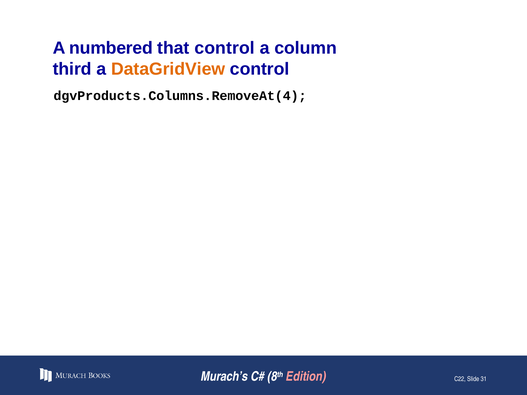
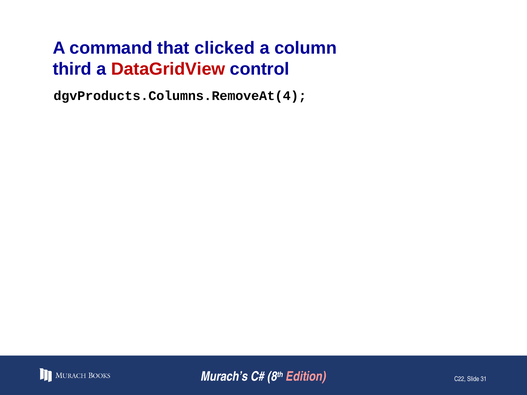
numbered: numbered -> command
that control: control -> clicked
DataGridView colour: orange -> red
